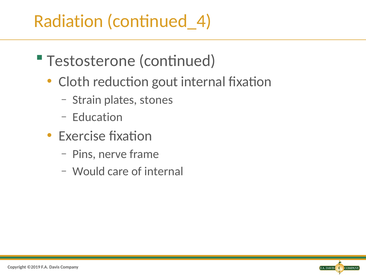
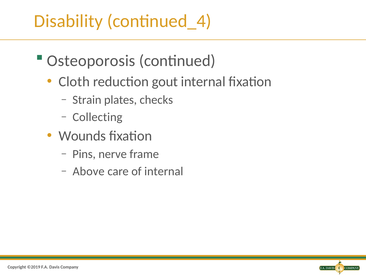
Radiation: Radiation -> Disability
Testosterone: Testosterone -> Osteoporosis
stones: stones -> checks
Education: Education -> Collecting
Exercise: Exercise -> Wounds
Would: Would -> Above
